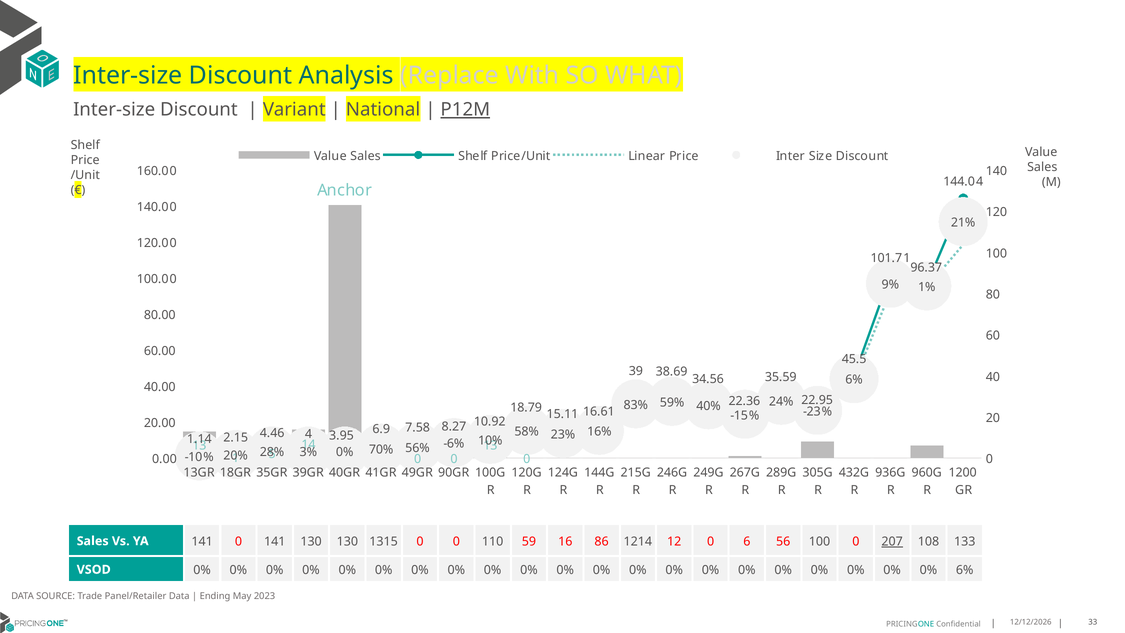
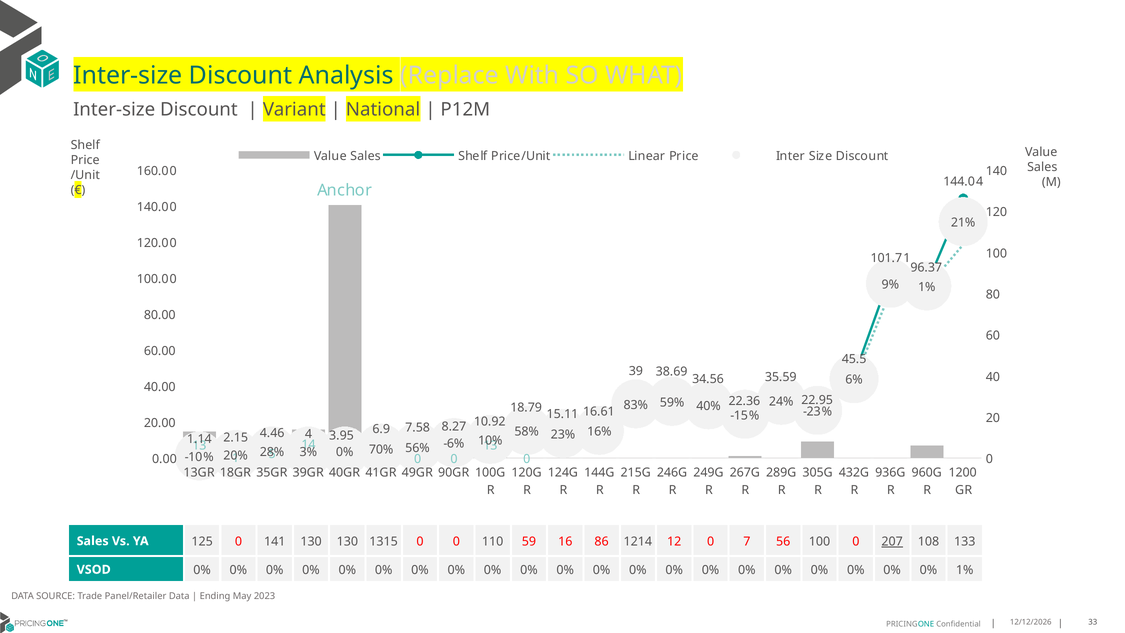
P12M underline: present -> none
YA 141: 141 -> 125
6: 6 -> 7
0% 6%: 6% -> 1%
